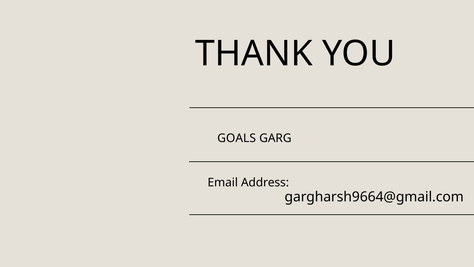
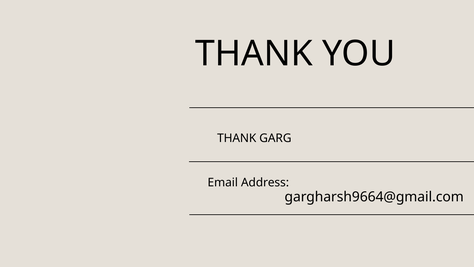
GOALS at (237, 138): GOALS -> THANK
